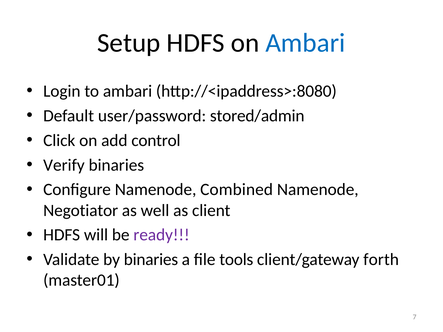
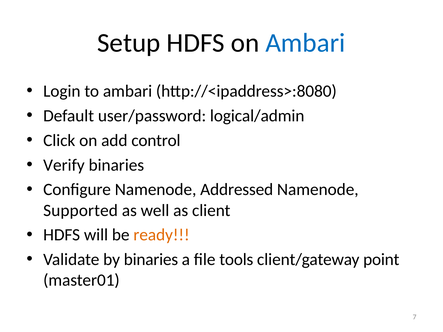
stored/admin: stored/admin -> logical/admin
Combined: Combined -> Addressed
Negotiator: Negotiator -> Supported
ready colour: purple -> orange
forth: forth -> point
